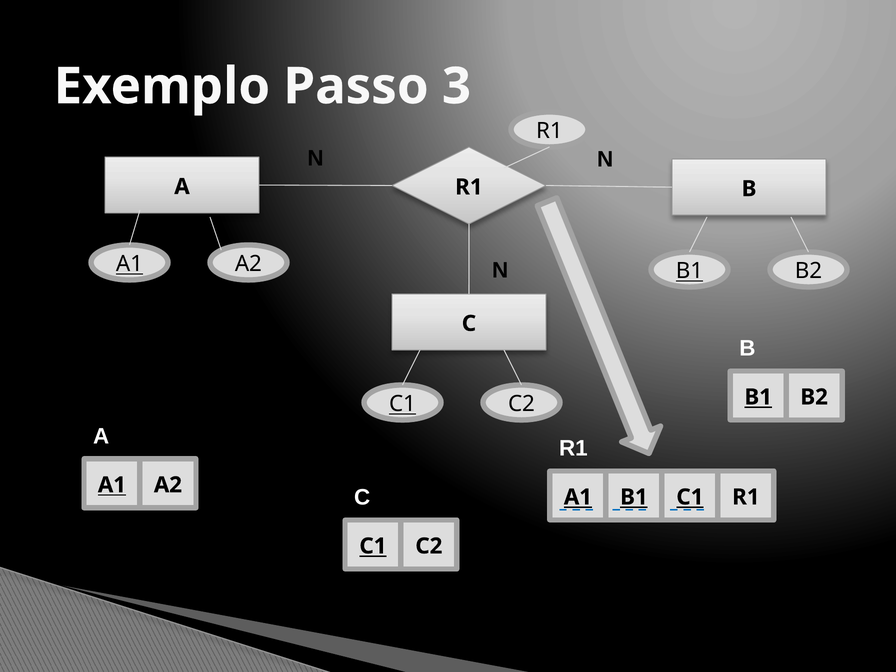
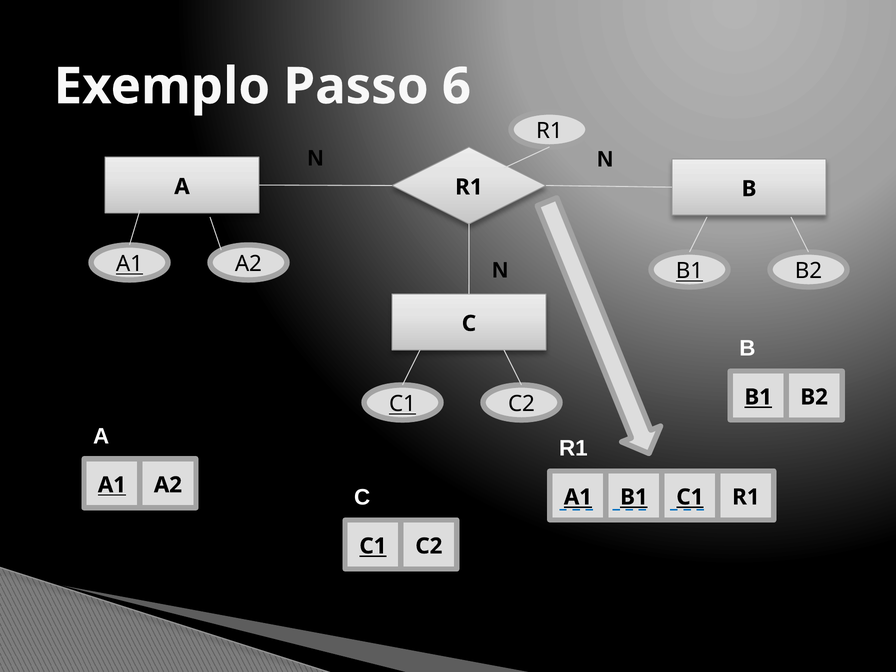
3: 3 -> 6
